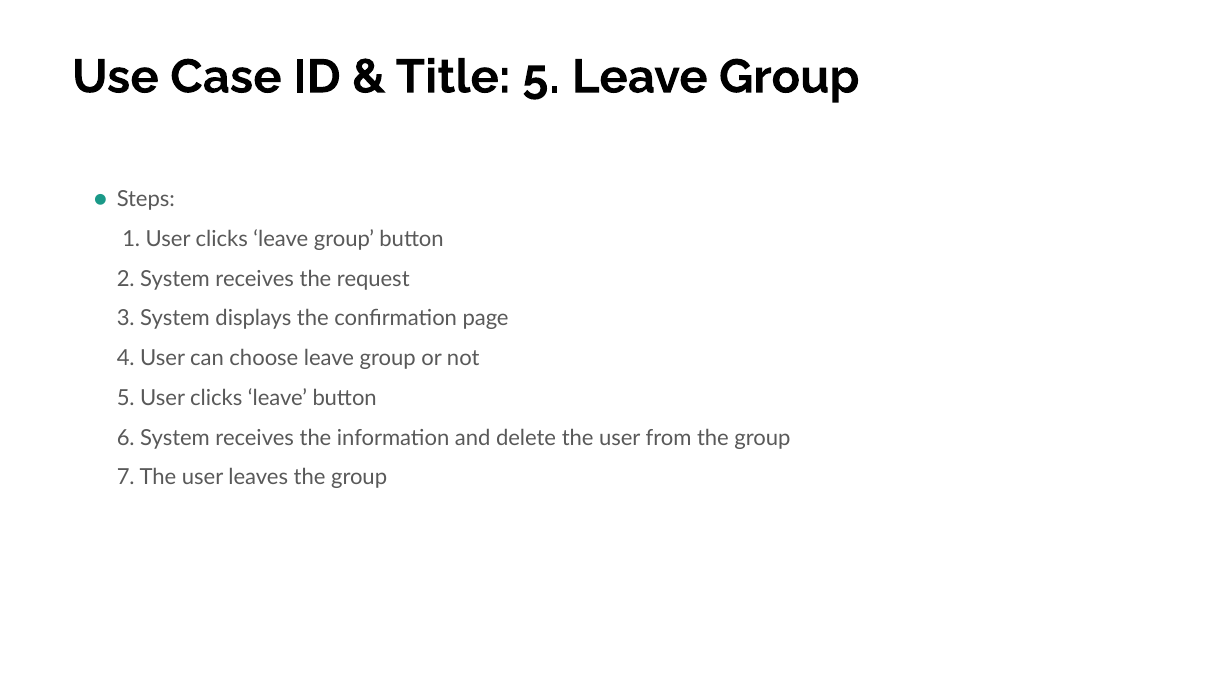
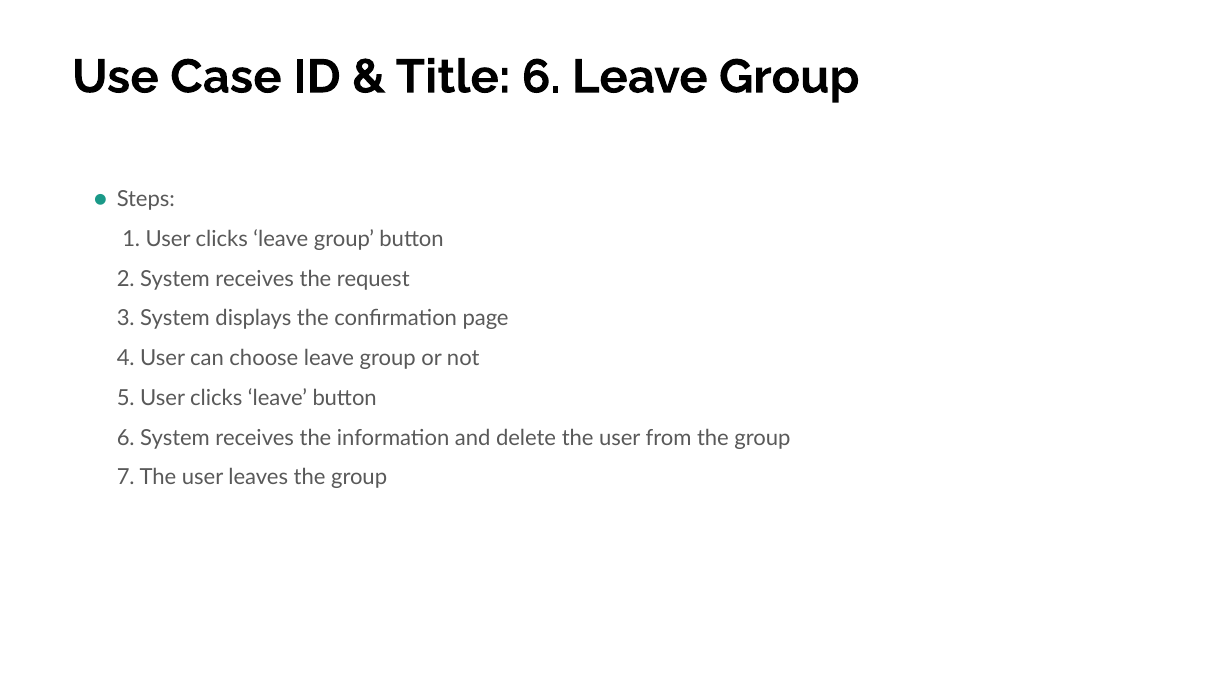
Title 5: 5 -> 6
